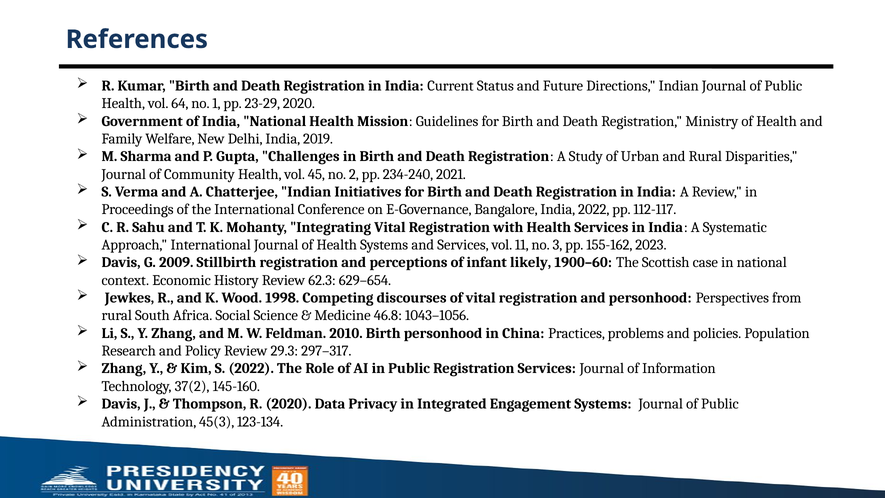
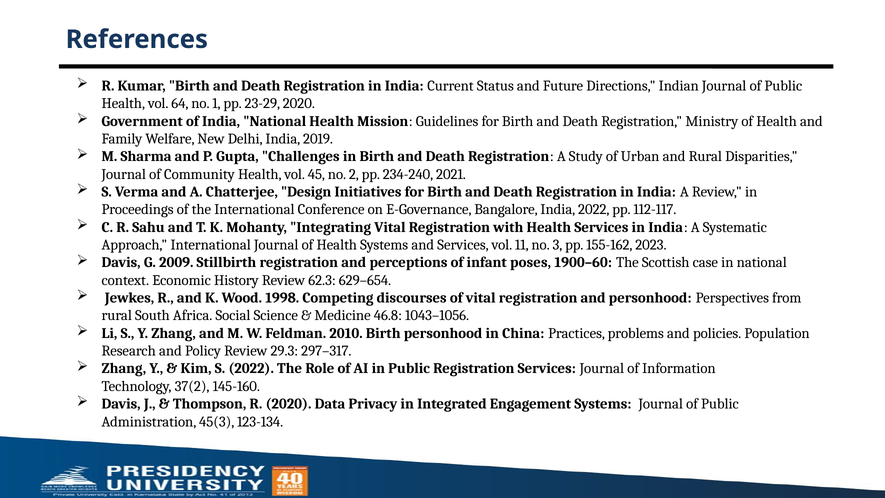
Chatterjee Indian: Indian -> Design
likely: likely -> poses
